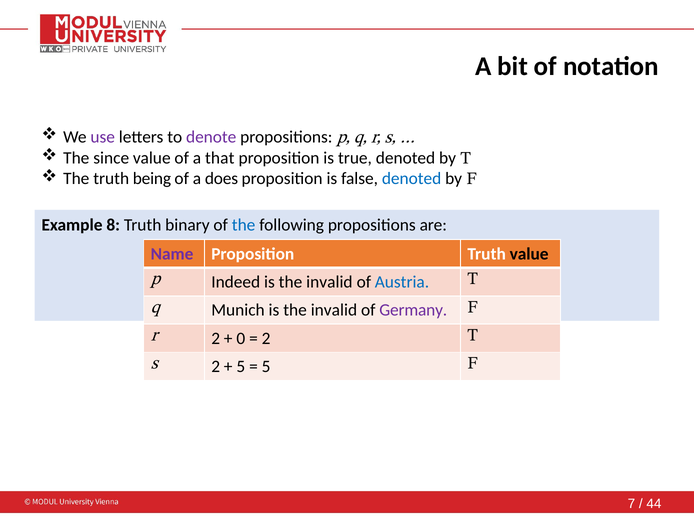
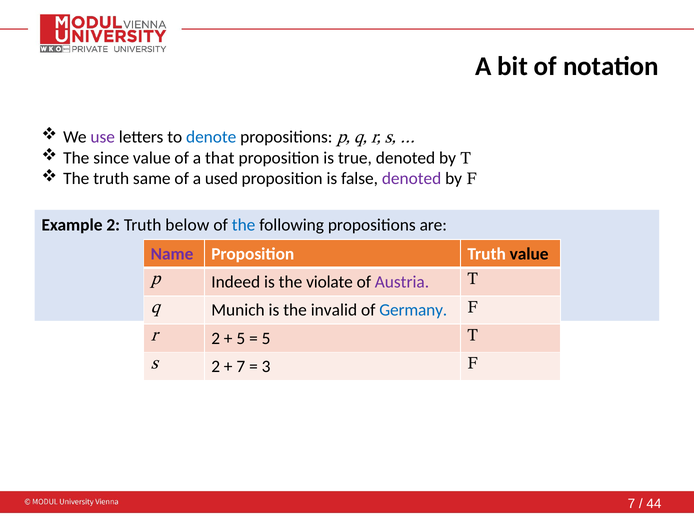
denote colour: purple -> blue
being: being -> same
does: does -> used
denoted at (412, 179) colour: blue -> purple
Example 8: 8 -> 2
binary: binary -> below
invalid at (329, 282): invalid -> violate
Austria colour: blue -> purple
Germany colour: purple -> blue
0 at (241, 338): 0 -> 5
2 at (266, 338): 2 -> 5
5 at (241, 366): 5 -> 7
5 at (266, 366): 5 -> 3
